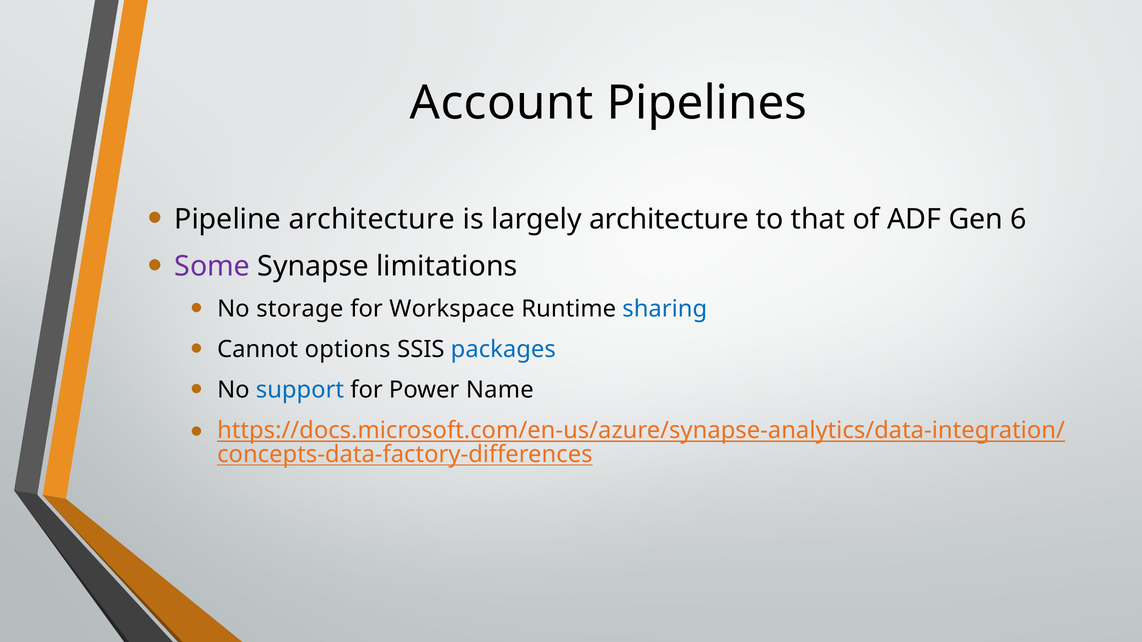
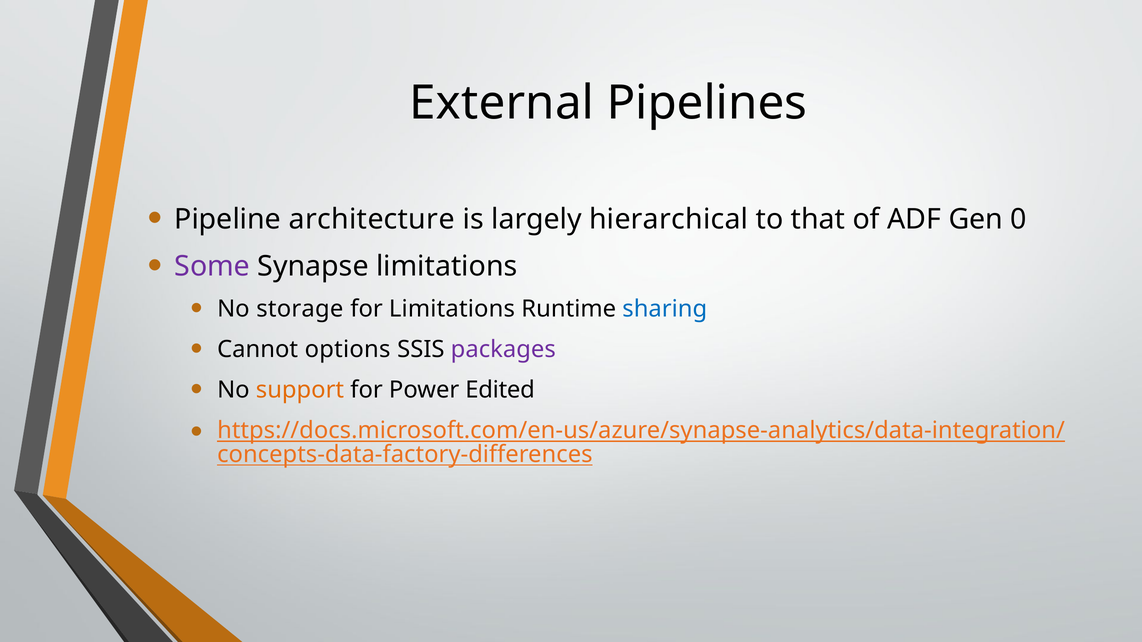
Account: Account -> External
largely architecture: architecture -> hierarchical
6: 6 -> 0
for Workspace: Workspace -> Limitations
packages colour: blue -> purple
support colour: blue -> orange
Name: Name -> Edited
